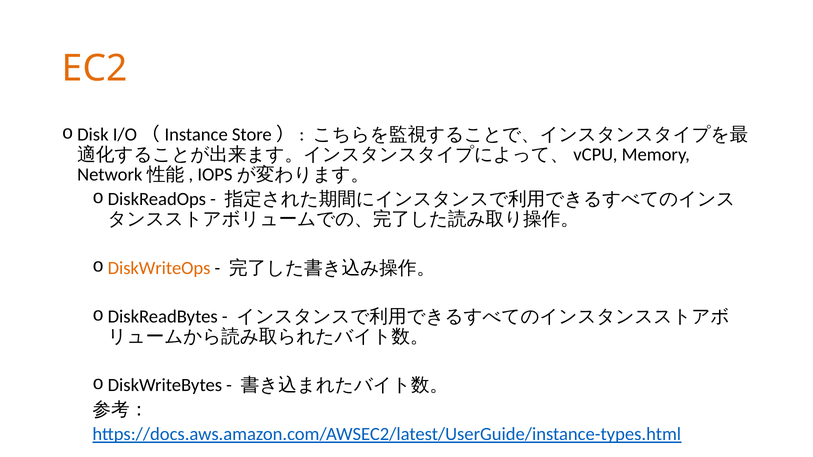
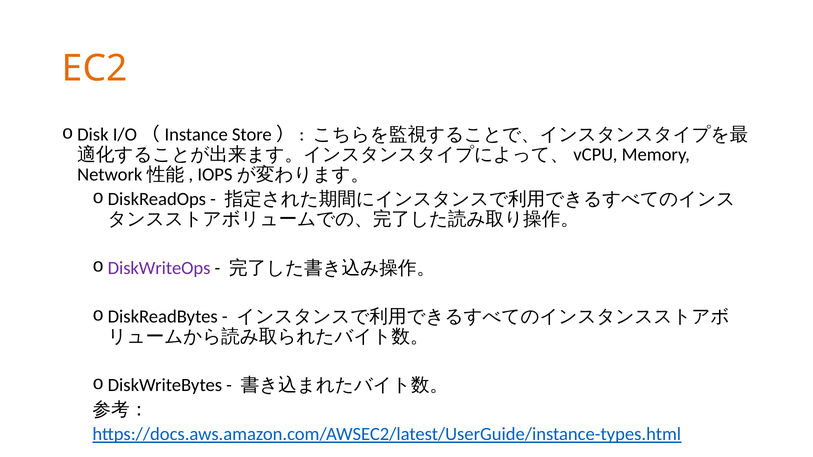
DiskWriteOps colour: orange -> purple
